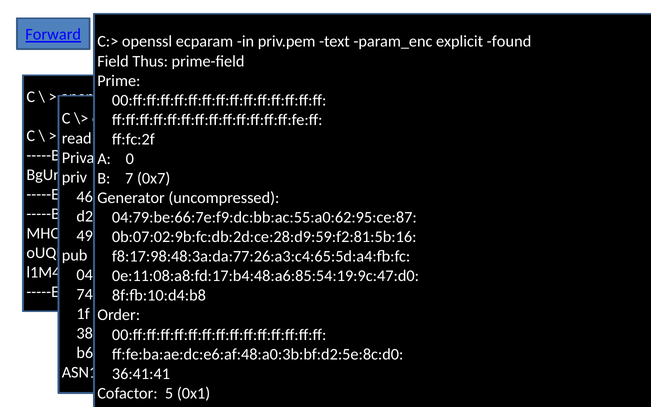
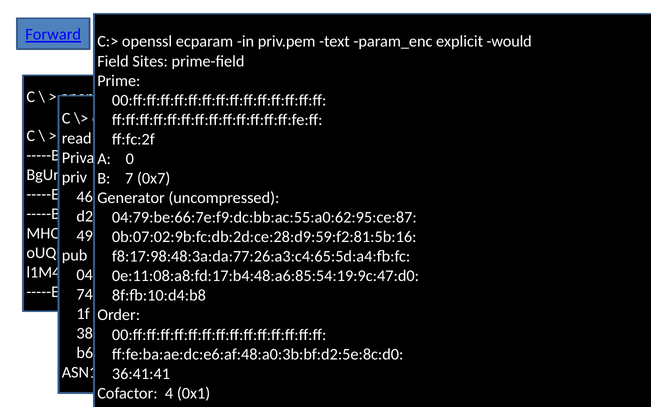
found: found -> would
Thus: Thus -> Sites
5: 5 -> 4
